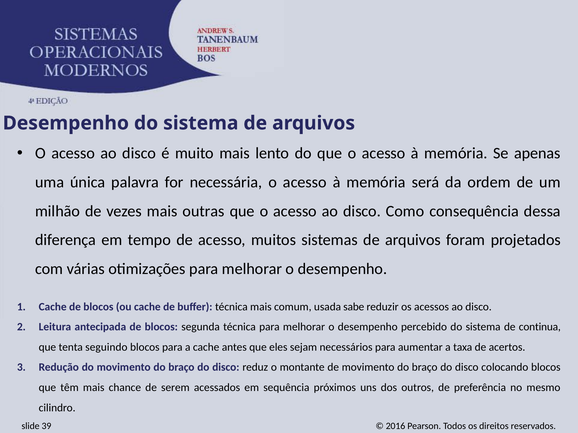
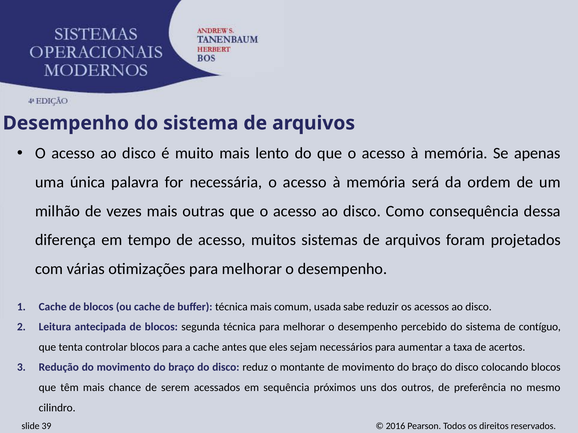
continua: continua -> contíguo
seguindo: seguindo -> controlar
